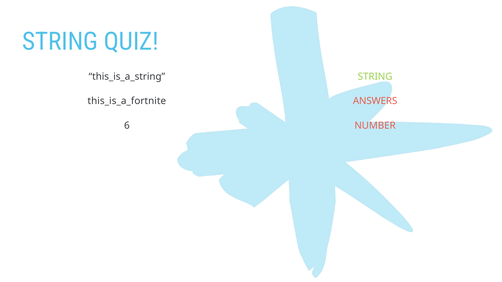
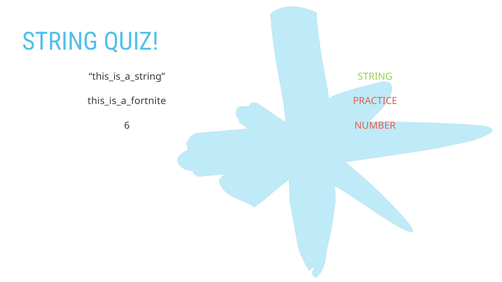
ANSWERS: ANSWERS -> PRACTICE
